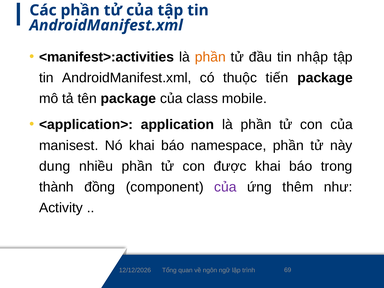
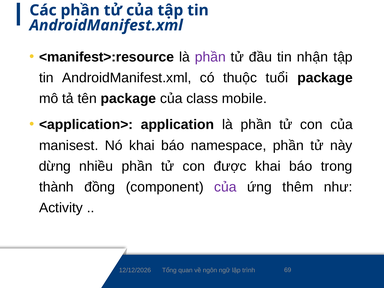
<manifest>:activities: <manifest>:activities -> <manifest>:resource
phần at (210, 57) colour: orange -> purple
nhập: nhập -> nhận
tiến: tiến -> tuổi
dung: dung -> dừng
